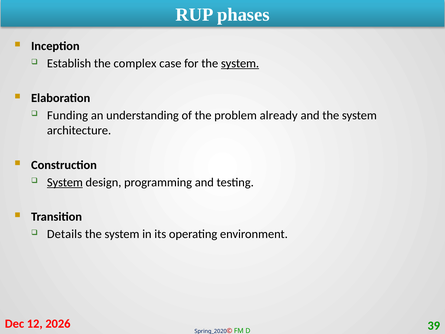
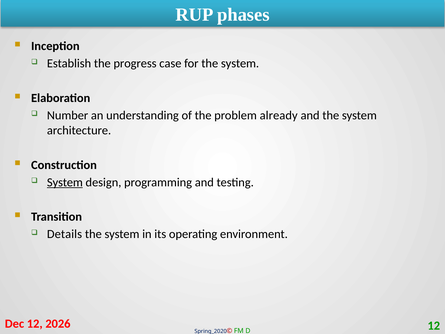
complex: complex -> progress
system at (240, 63) underline: present -> none
Funding: Funding -> Number
39 at (434, 326): 39 -> 12
